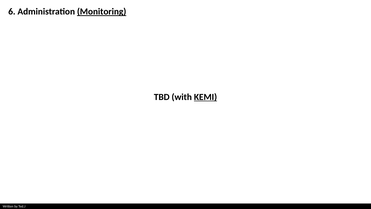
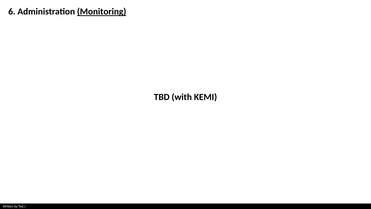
KEMI underline: present -> none
